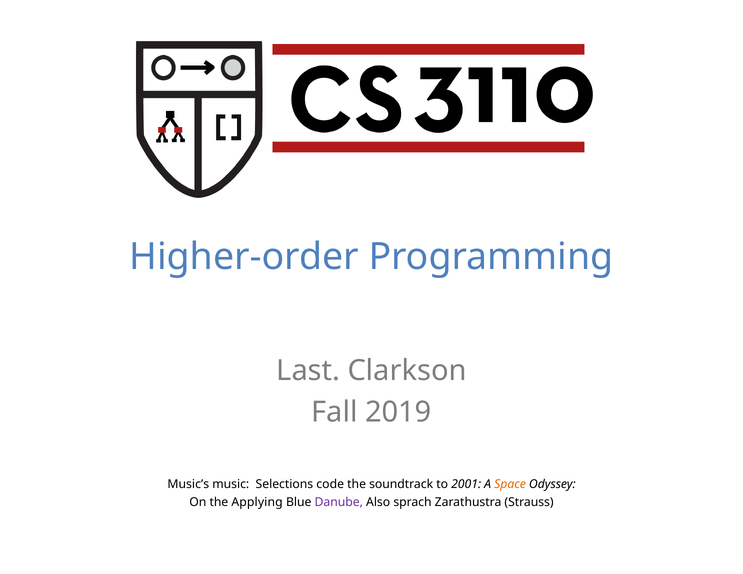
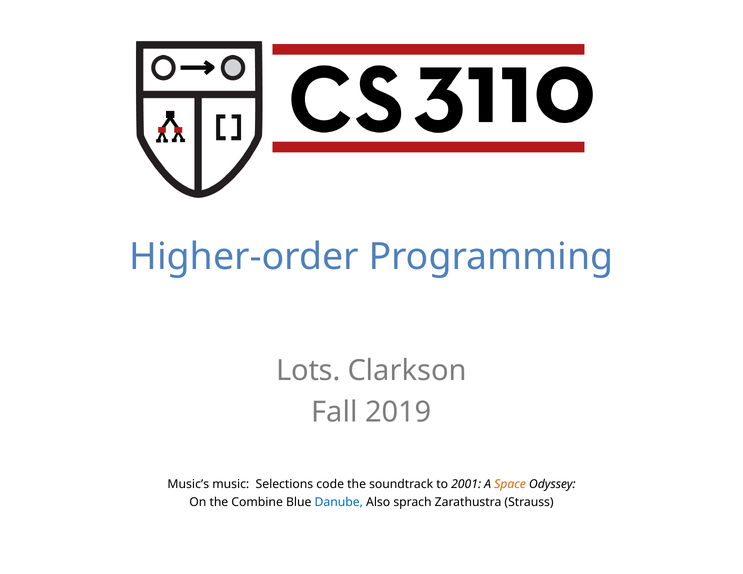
Last: Last -> Lots
Applying: Applying -> Combine
Danube colour: purple -> blue
